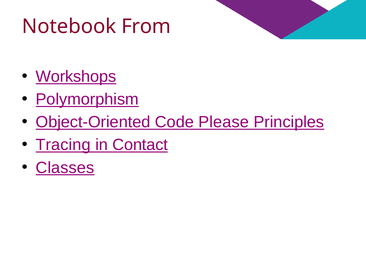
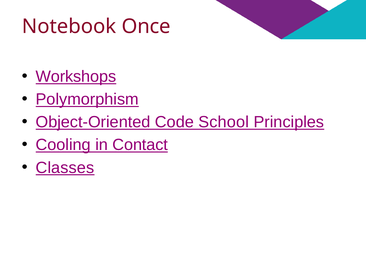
From: From -> Once
Please: Please -> School
Tracing: Tracing -> Cooling
